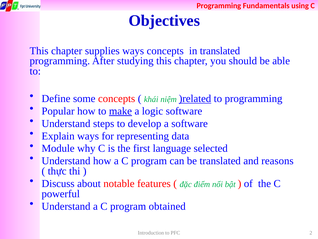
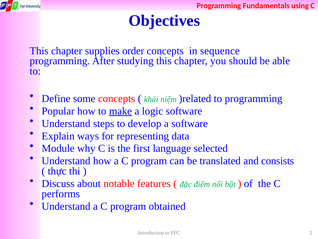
supplies ways: ways -> order
in translated: translated -> sequence
)related underline: present -> none
reasons: reasons -> consists
powerful: powerful -> performs
